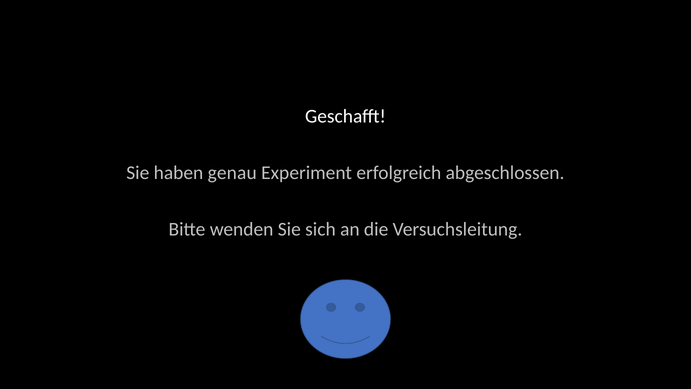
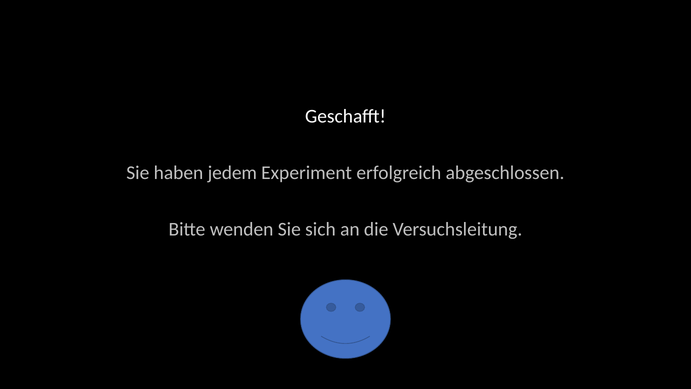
genau: genau -> jedem
